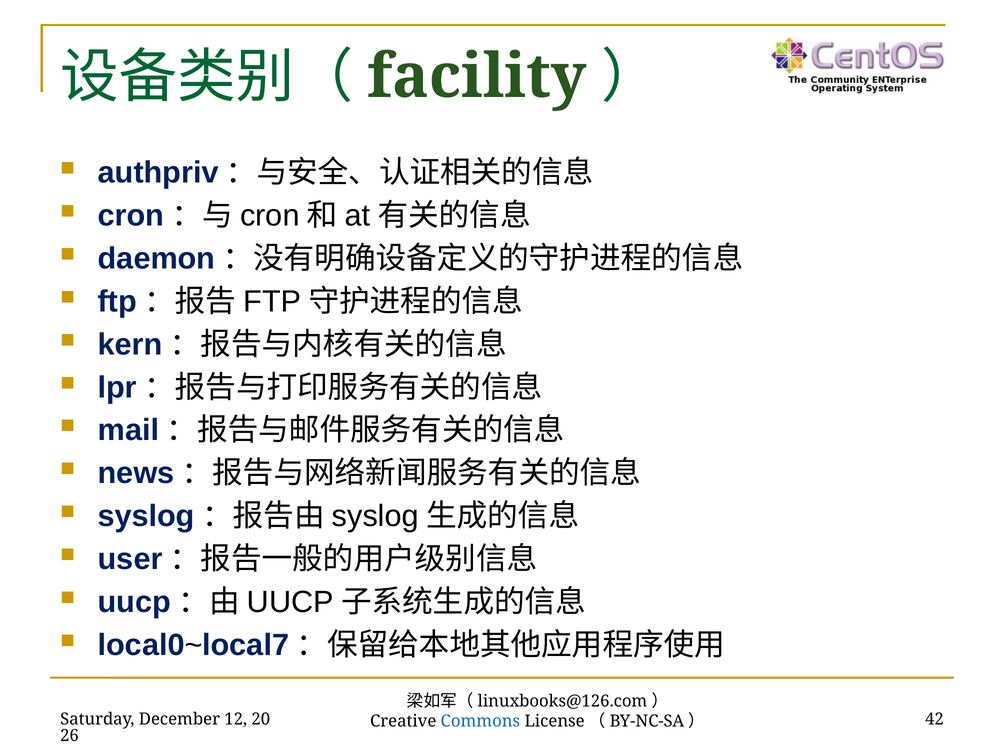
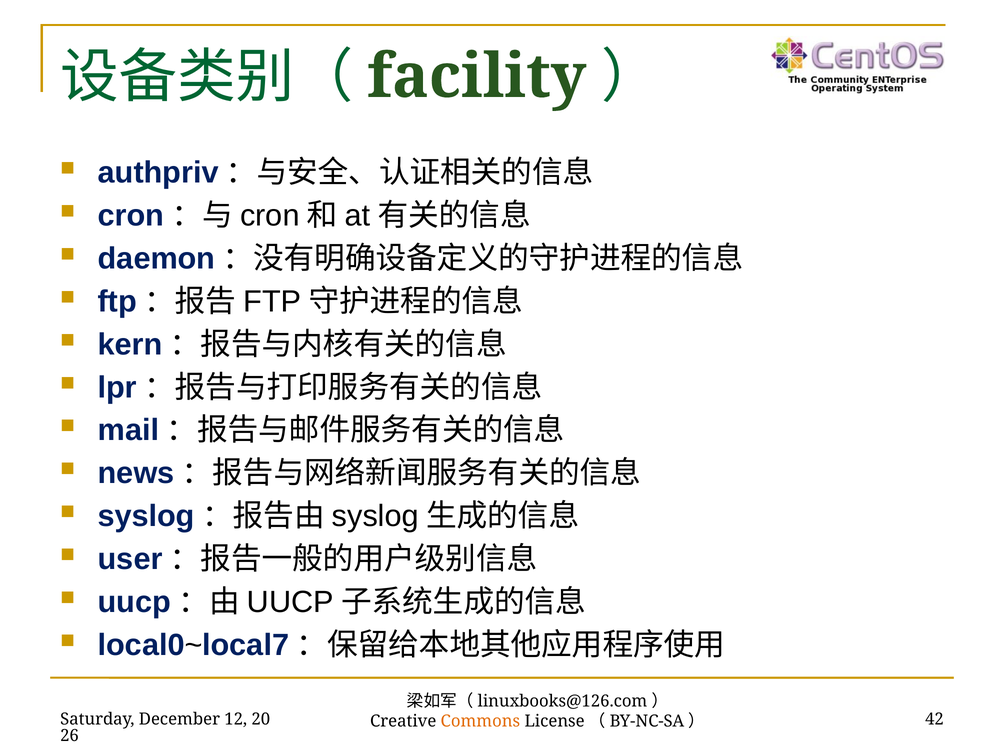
Commons colour: blue -> orange
